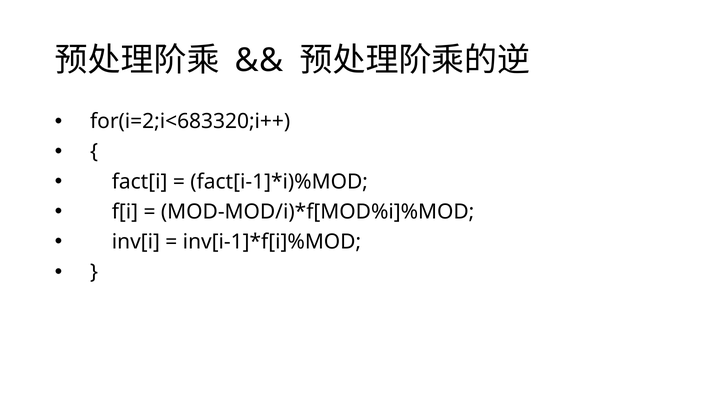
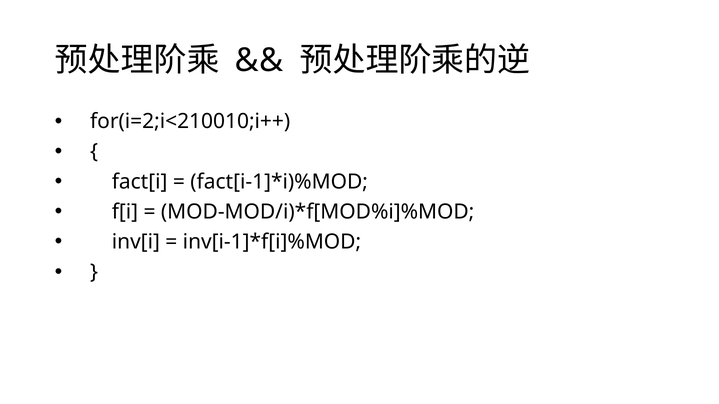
for(i=2;i<683320;i++: for(i=2;i<683320;i++ -> for(i=2;i<210010;i++
